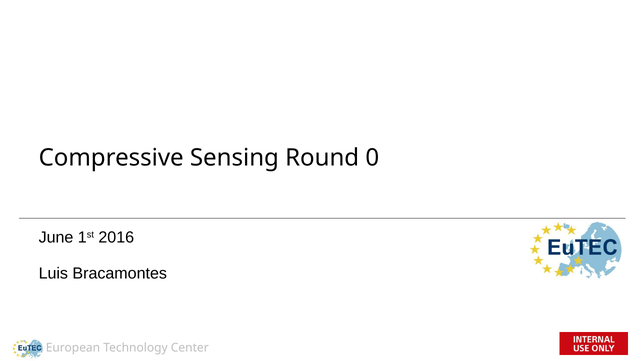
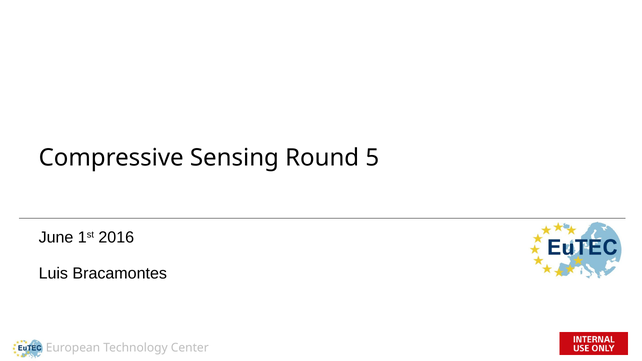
0: 0 -> 5
